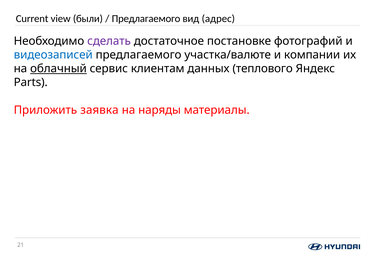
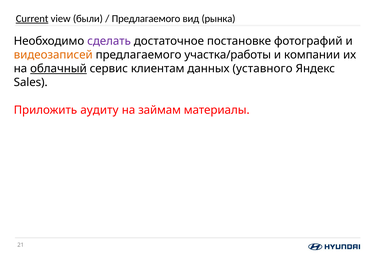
Current underline: none -> present
адрес: адрес -> рынка
видеозаписей colour: blue -> orange
участка/валюте: участка/валюте -> участка/работы
теплового: теплового -> уставного
Parts: Parts -> Sales
заявка: заявка -> аудиту
наряды: наряды -> займам
